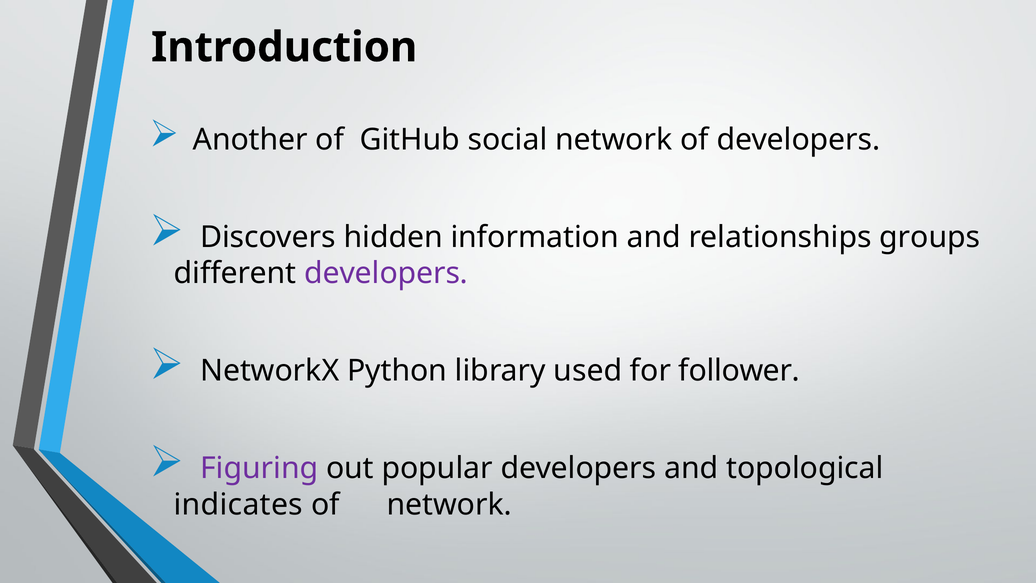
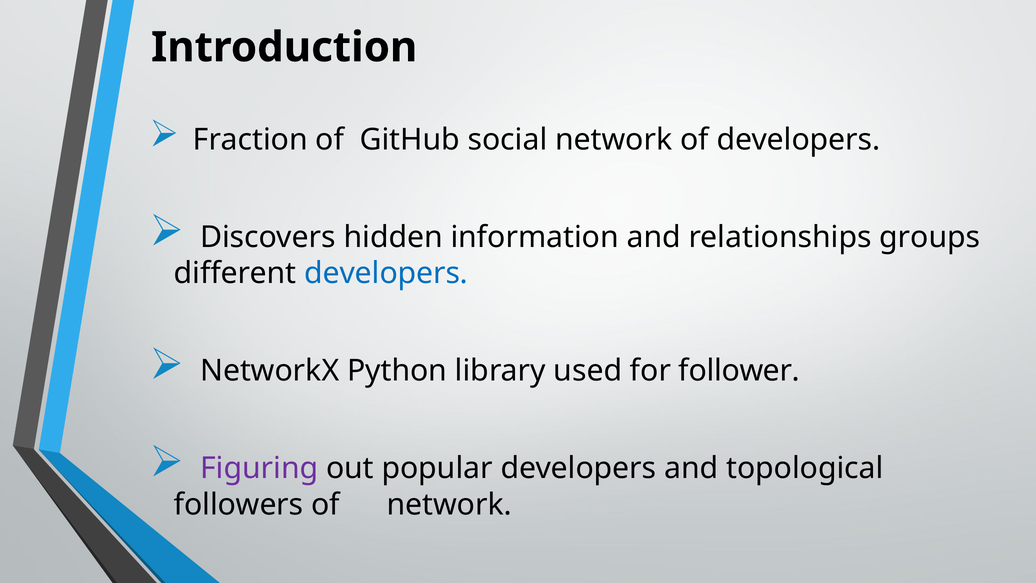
Another: Another -> Fraction
developers at (386, 273) colour: purple -> blue
indicates: indicates -> followers
